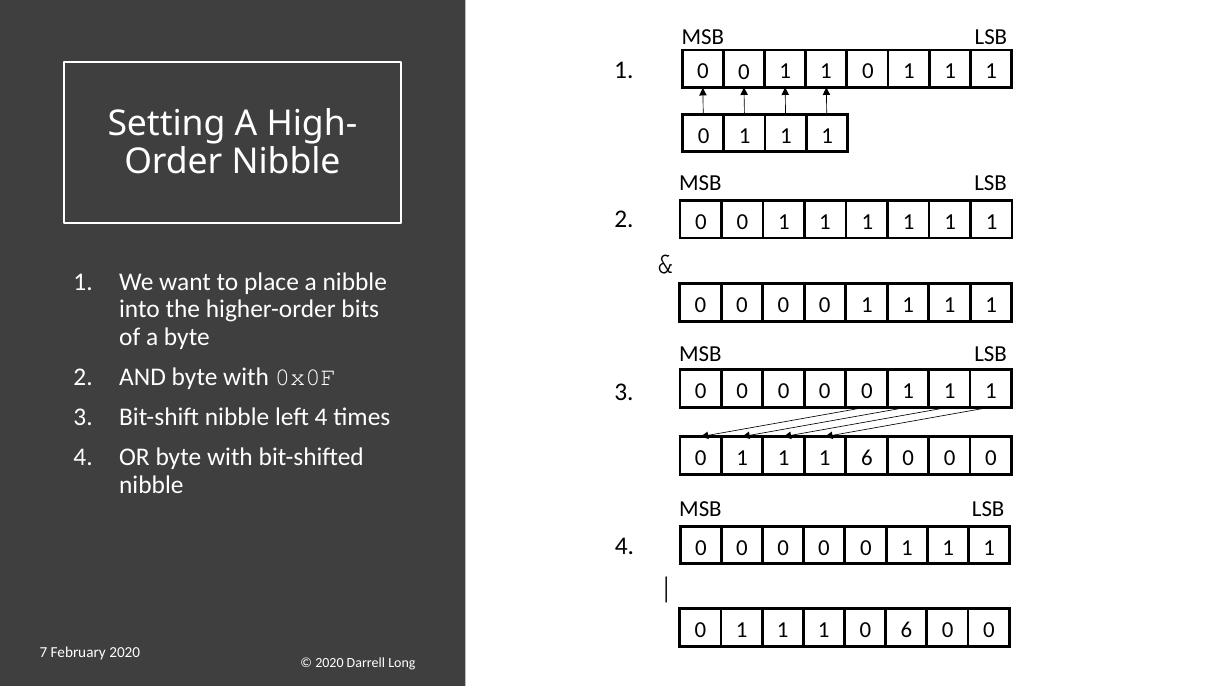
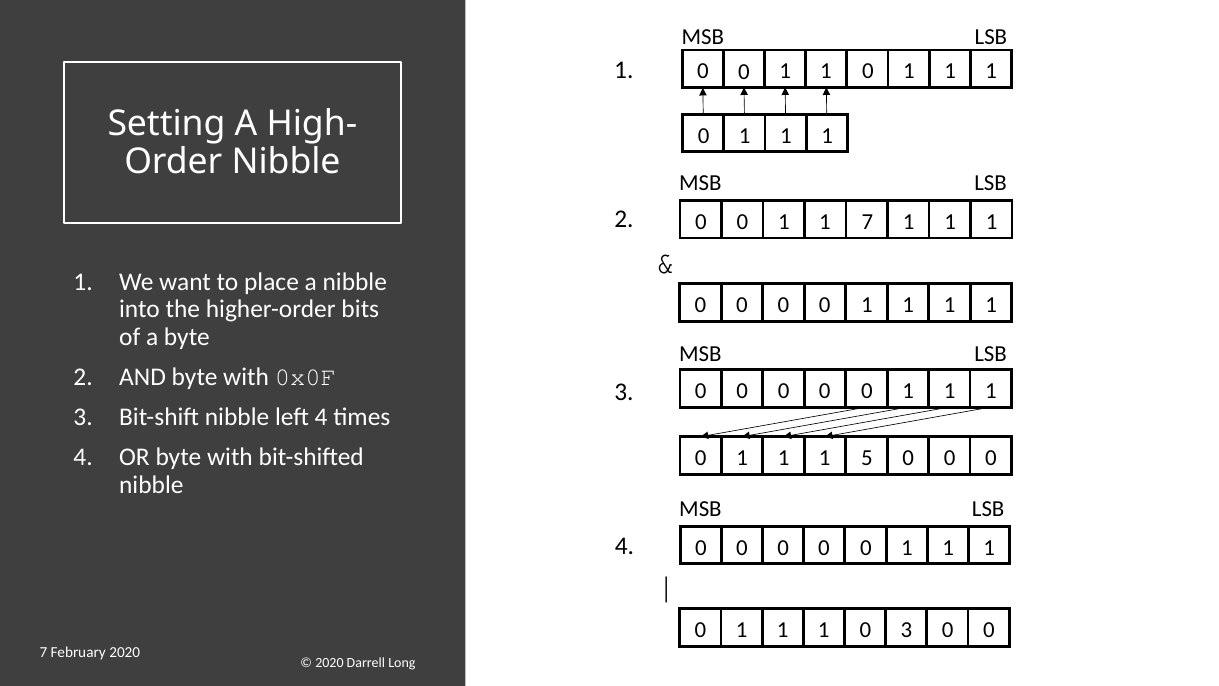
1 at (867, 222): 1 -> 7
1 6: 6 -> 5
0 6: 6 -> 3
